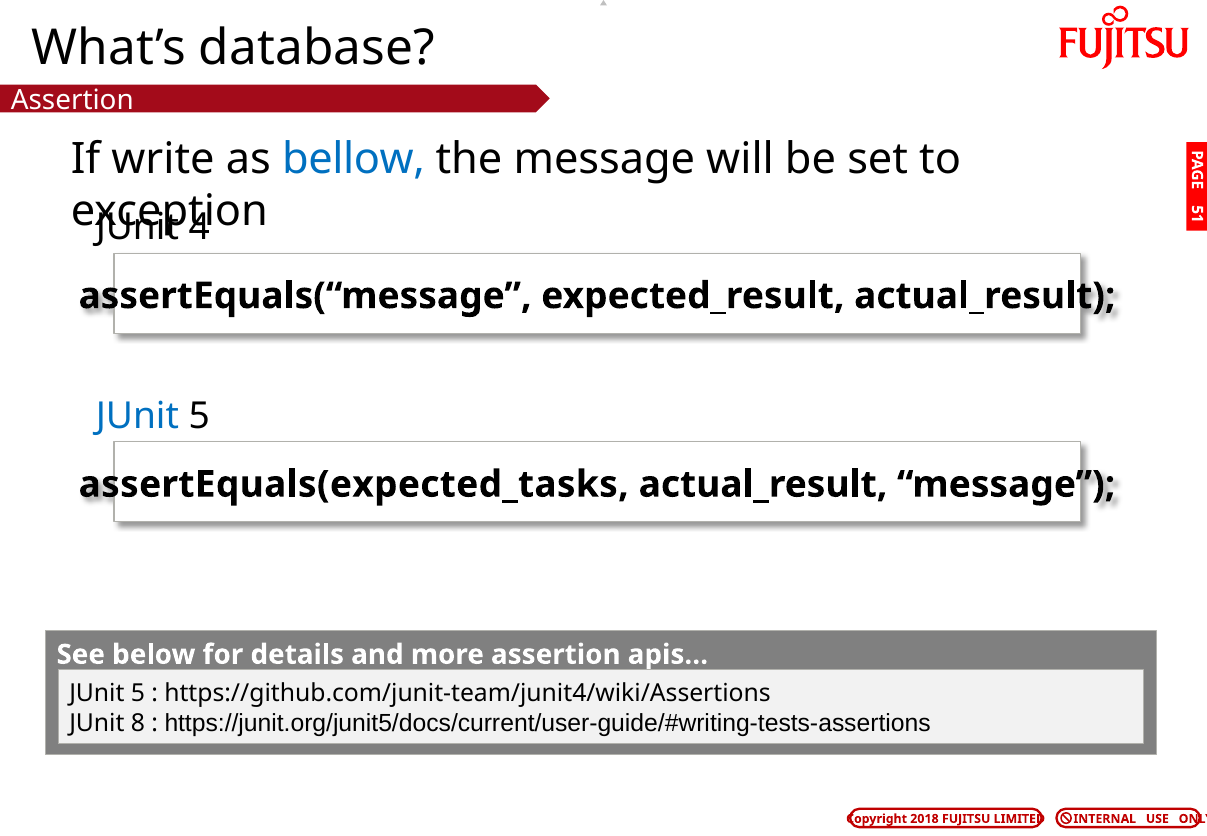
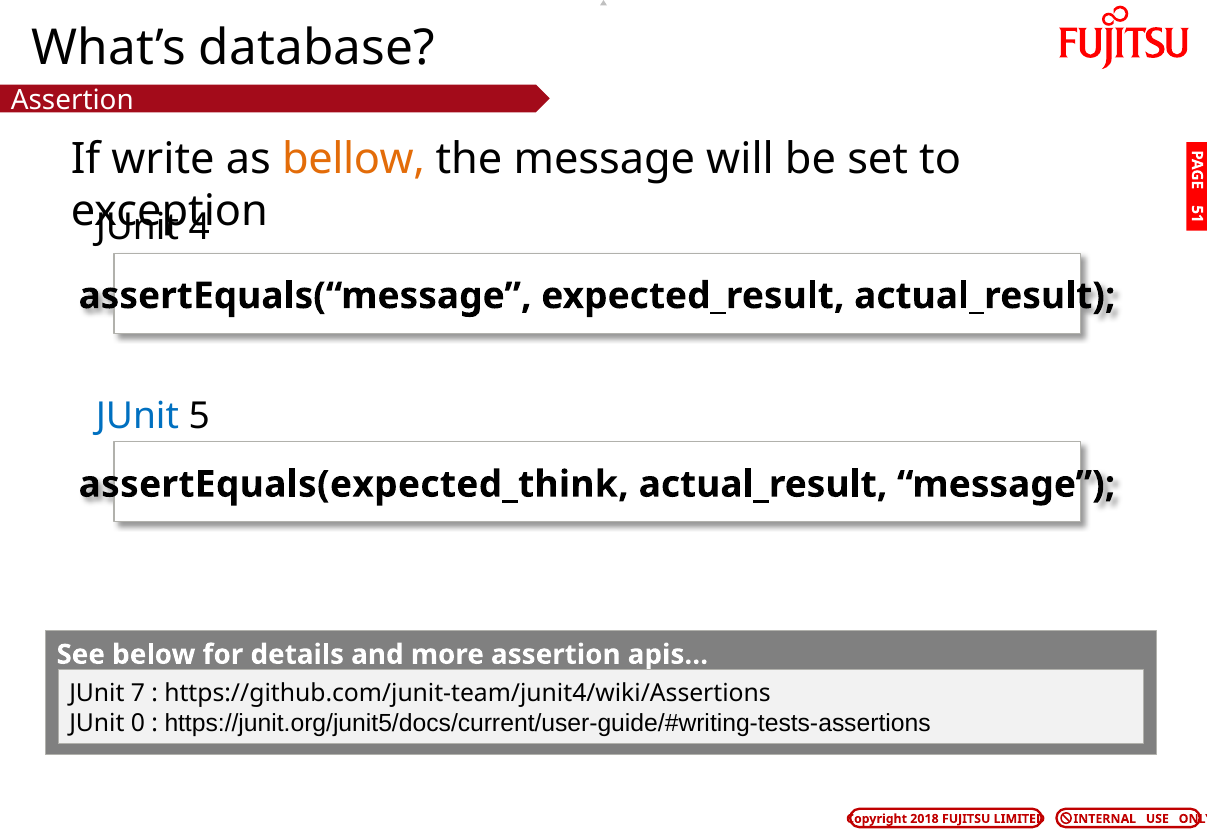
bellow colour: blue -> orange
assertEquals(expected_tasks: assertEquals(expected_tasks -> assertEquals(expected_think
5 at (138, 693): 5 -> 7
8: 8 -> 0
